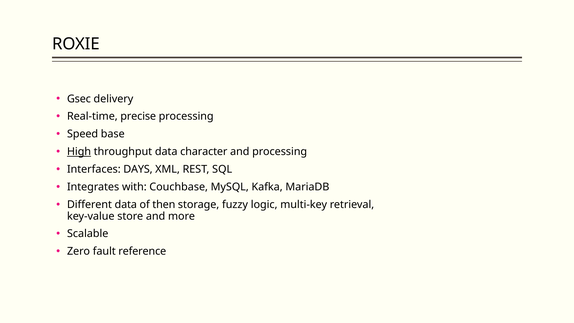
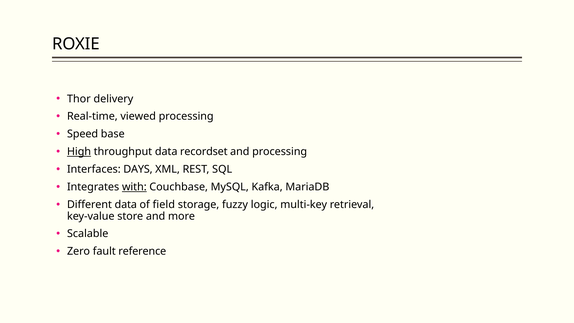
Gsec: Gsec -> Thor
precise: precise -> viewed
character: character -> recordset
with underline: none -> present
then: then -> field
